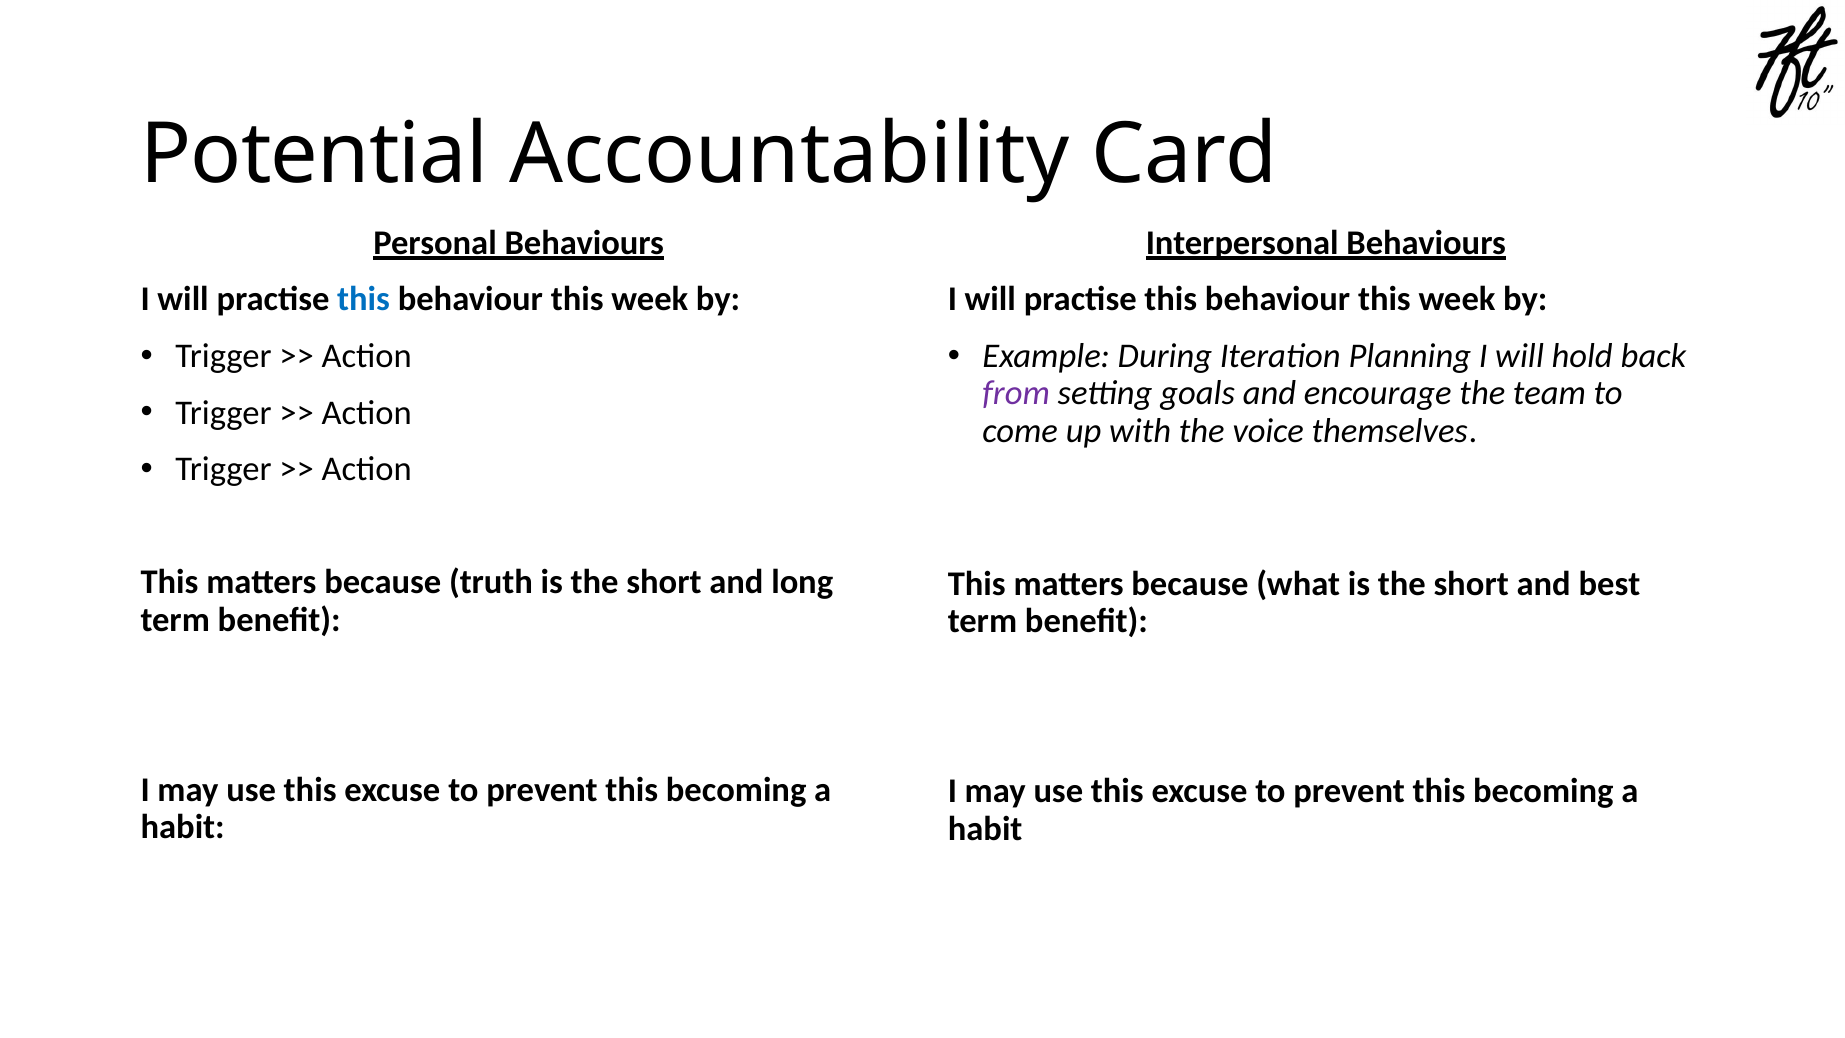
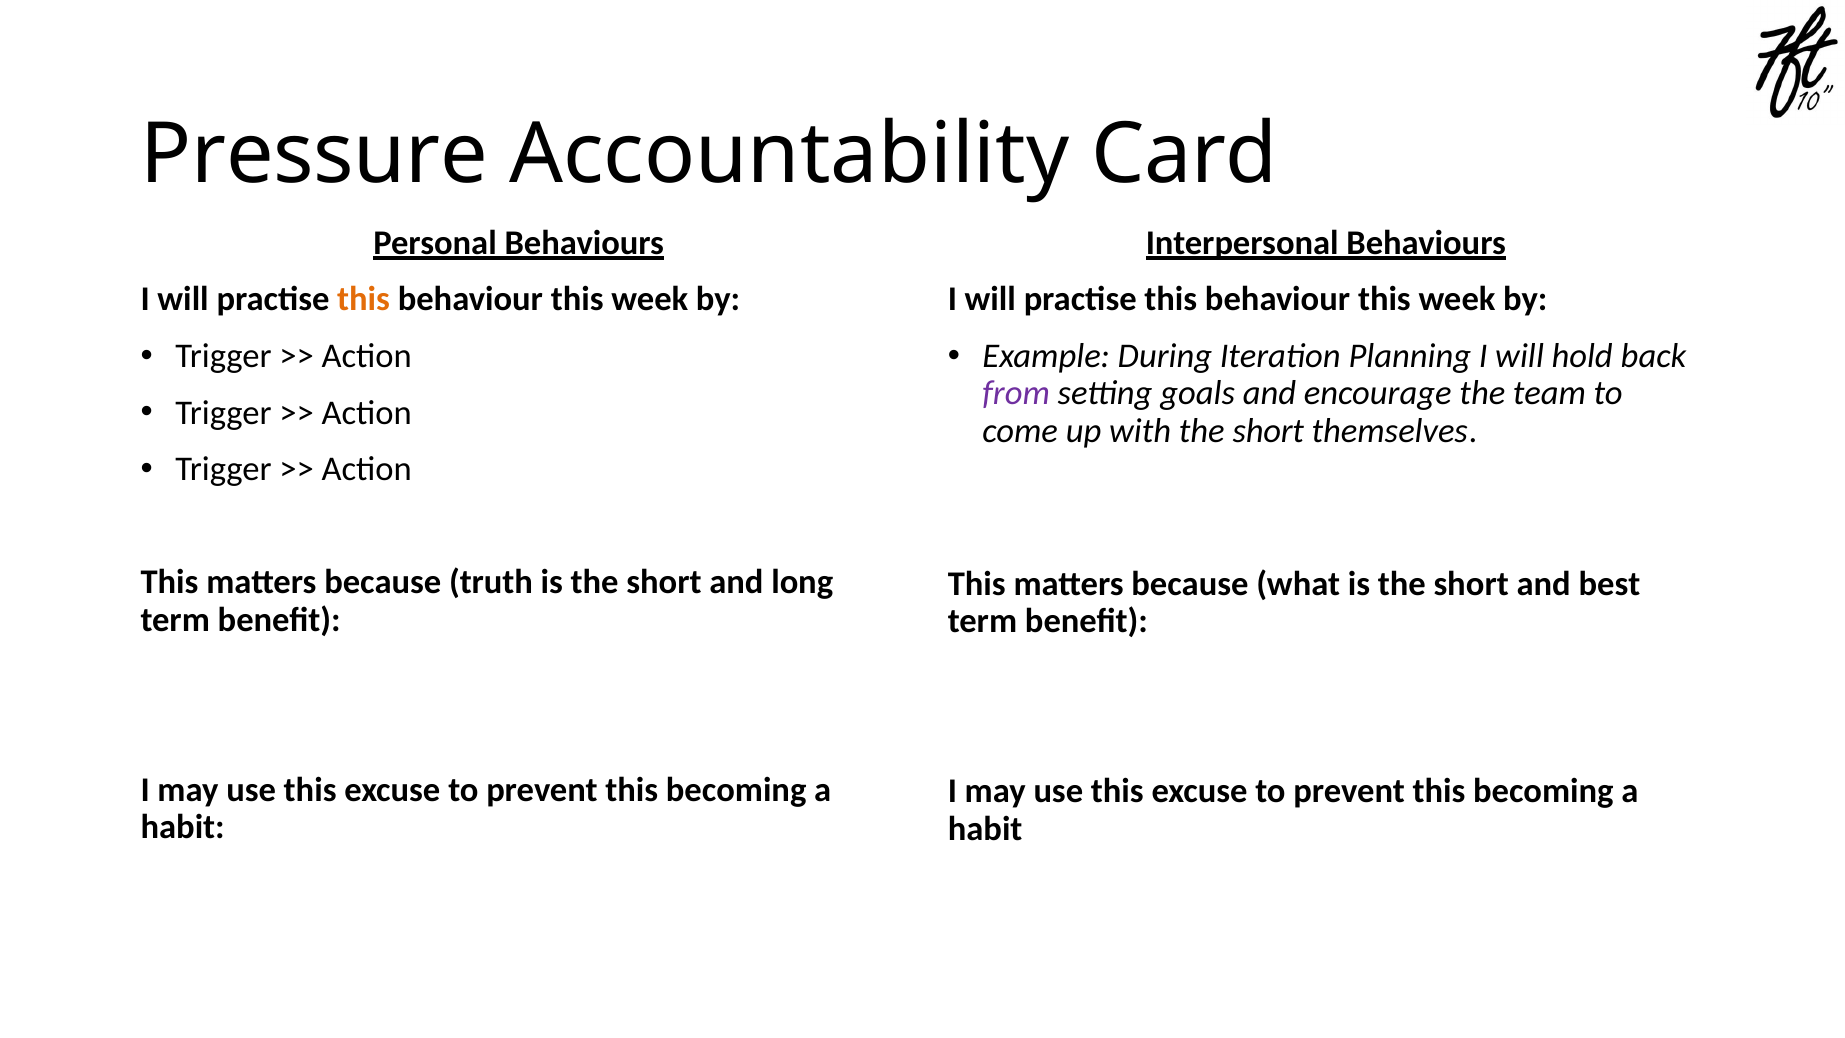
Potential: Potential -> Pressure
this at (364, 299) colour: blue -> orange
with the voice: voice -> short
